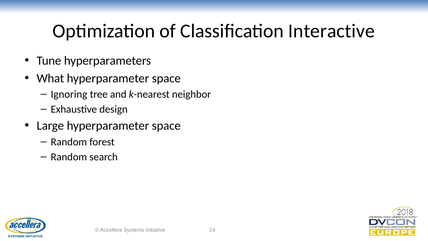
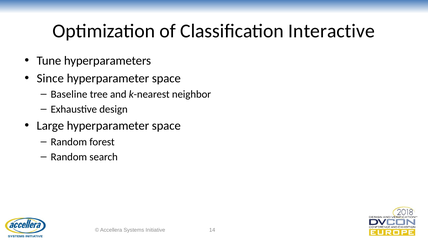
What: What -> Since
Ignoring: Ignoring -> Baseline
